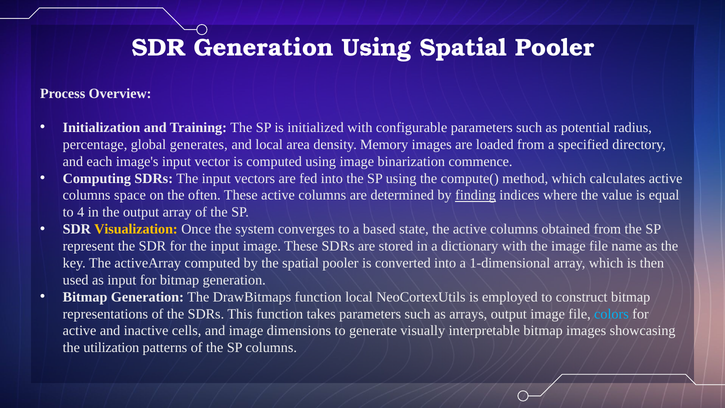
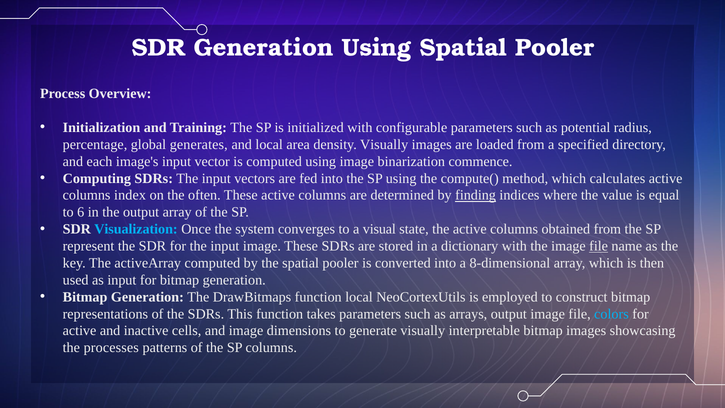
density Memory: Memory -> Visually
space: space -> index
4: 4 -> 6
Visualization colour: yellow -> light blue
based: based -> visual
file at (599, 246) underline: none -> present
1-dimensional: 1-dimensional -> 8-dimensional
utilization: utilization -> processes
